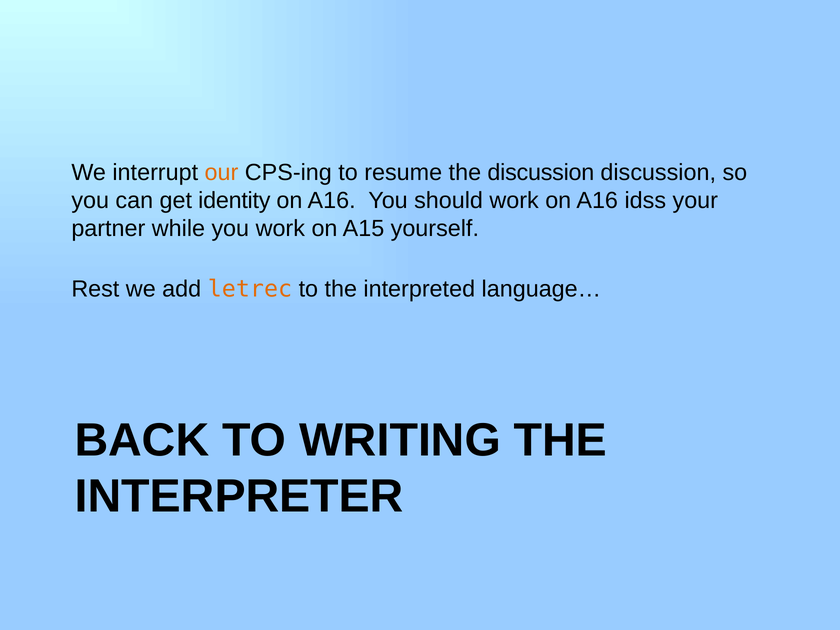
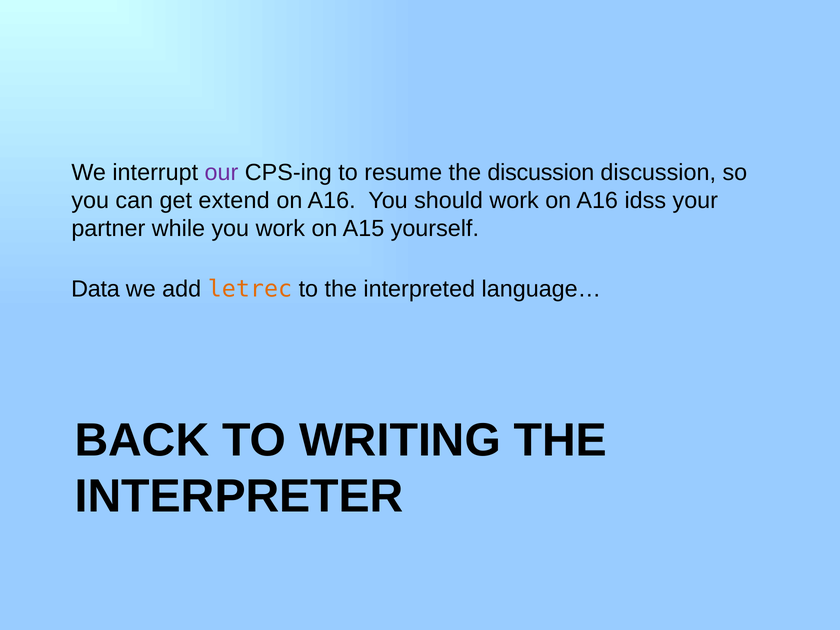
our colour: orange -> purple
identity: identity -> extend
Rest: Rest -> Data
